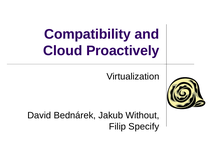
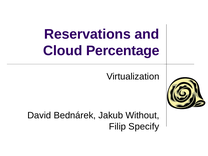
Compatibility: Compatibility -> Reservations
Proactively: Proactively -> Percentage
